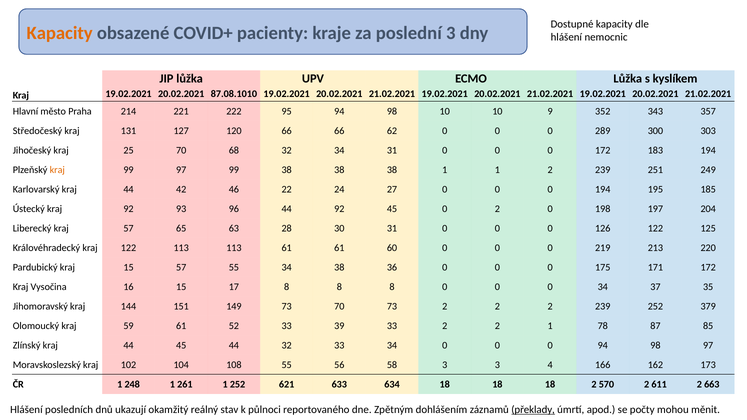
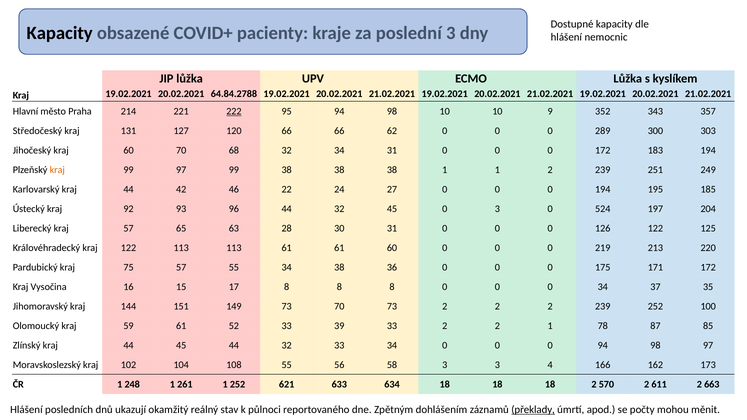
Kapacity at (60, 33) colour: orange -> black
87.08.1010: 87.08.1010 -> 64.84.2788
222 underline: none -> present
kraj 25: 25 -> 60
96 44 92: 92 -> 32
0 2: 2 -> 3
198: 198 -> 524
kraj 15: 15 -> 75
379: 379 -> 100
